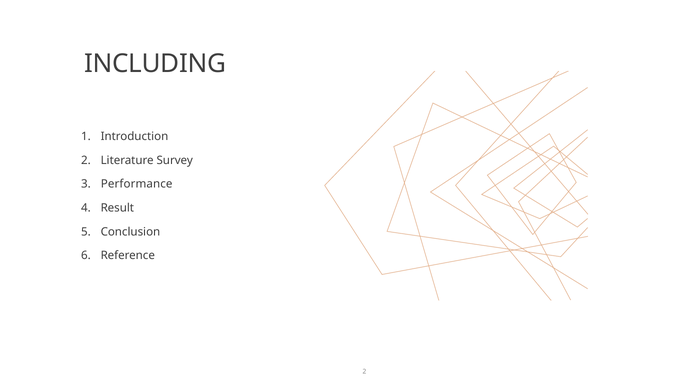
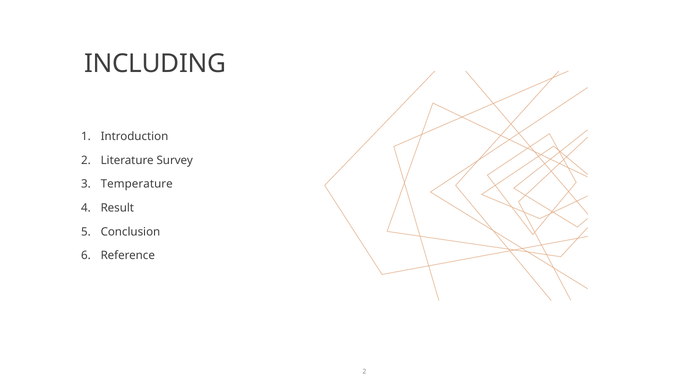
Performance: Performance -> Temperature
